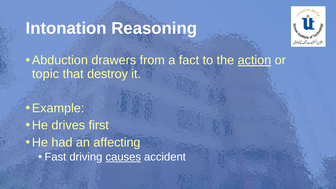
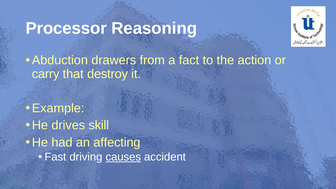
Intonation: Intonation -> Processor
action underline: present -> none
topic: topic -> carry
ﬁrst: ﬁrst -> skill
